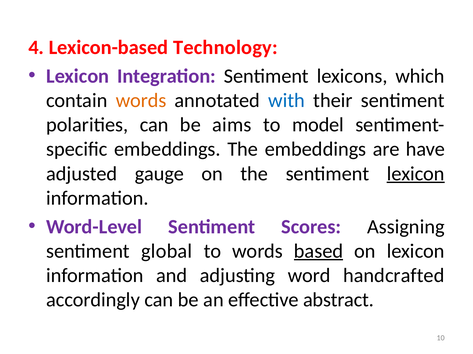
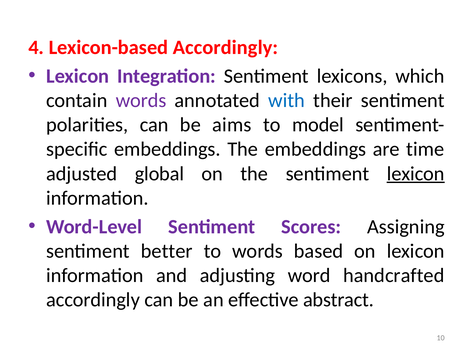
Lexicon-based Technology: Technology -> Accordingly
words at (141, 101) colour: orange -> purple
have: have -> time
gauge: gauge -> global
global: global -> better
based underline: present -> none
